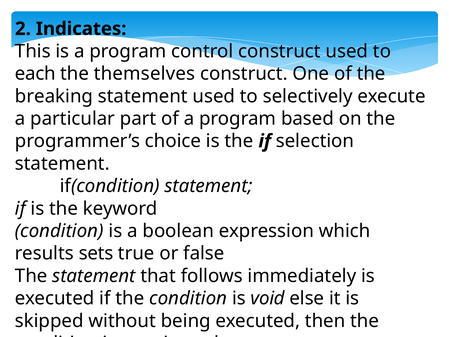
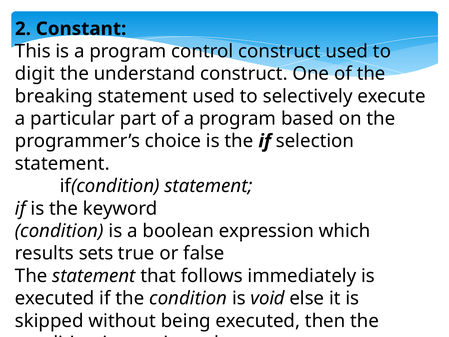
Indicates: Indicates -> Constant
each: each -> digit
themselves: themselves -> understand
